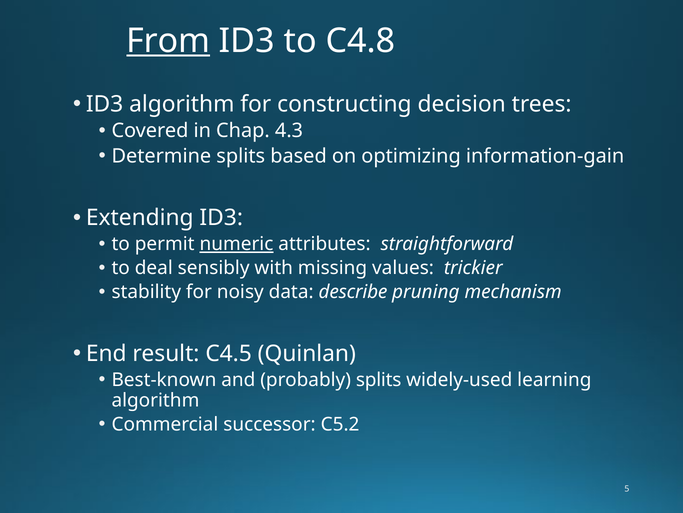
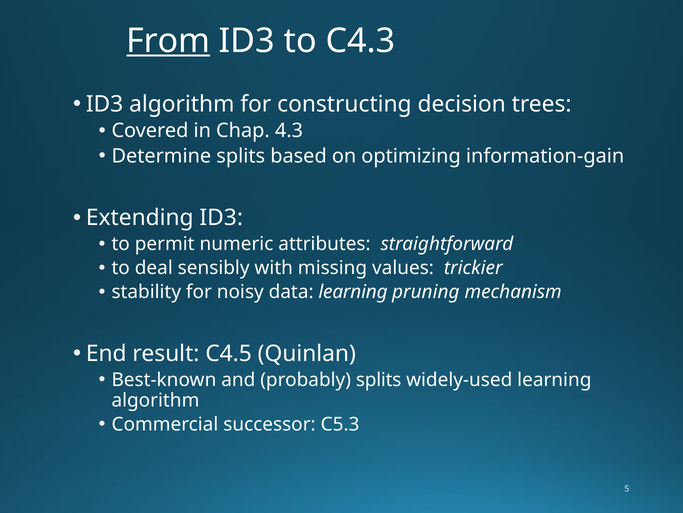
C4.8: C4.8 -> C4.3
numeric underline: present -> none
data describe: describe -> learning
C5.2: C5.2 -> C5.3
